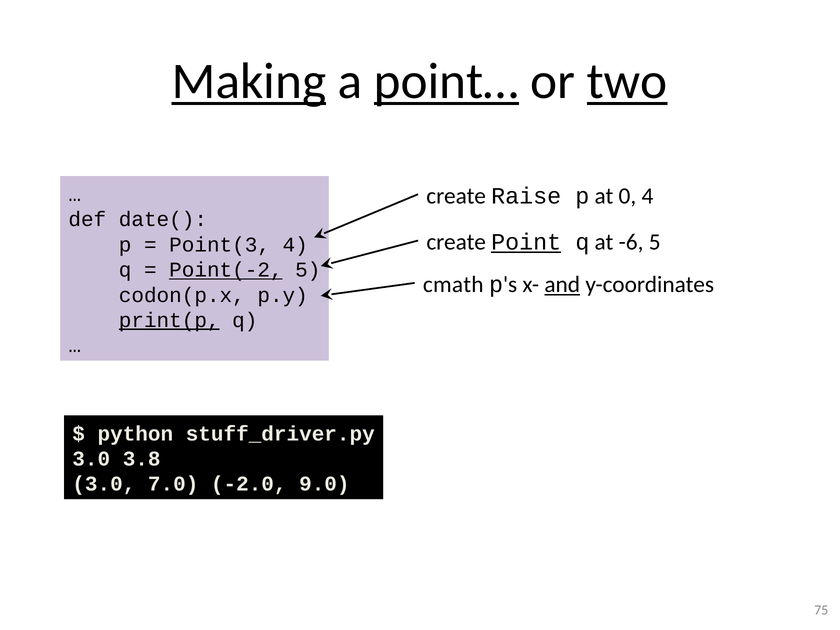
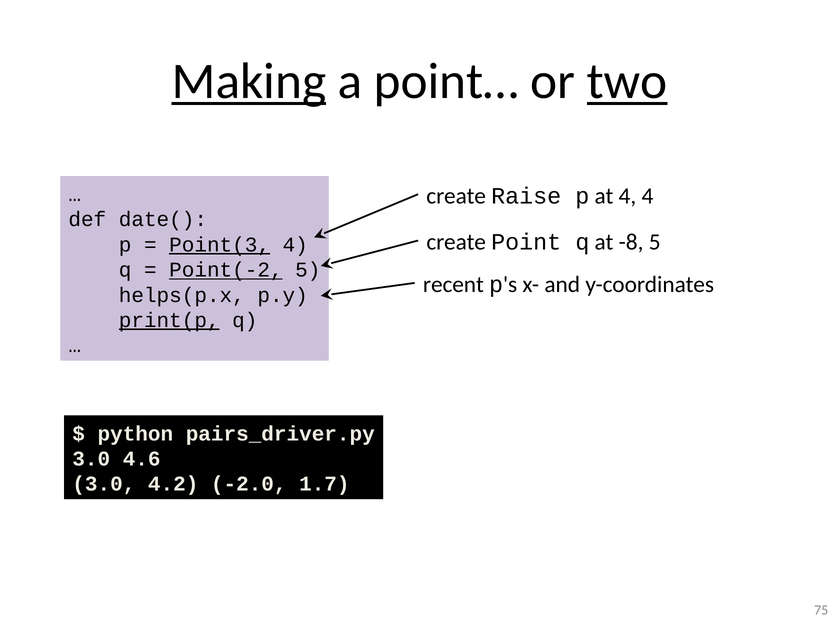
point… underline: present -> none
at 0: 0 -> 4
Point underline: present -> none
-6: -6 -> -8
Point(3 underline: none -> present
cmath: cmath -> recent
and underline: present -> none
codon(p.x: codon(p.x -> helps(p.x
stuff_driver.py: stuff_driver.py -> pairs_driver.py
3.8: 3.8 -> 4.6
7.0: 7.0 -> 4.2
9.0: 9.0 -> 1.7
